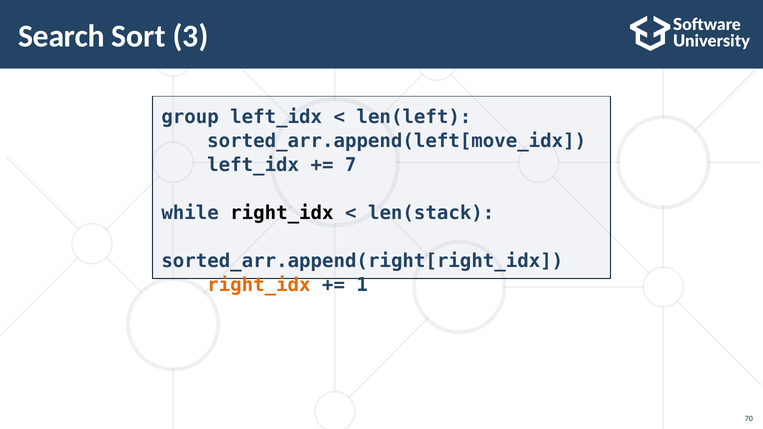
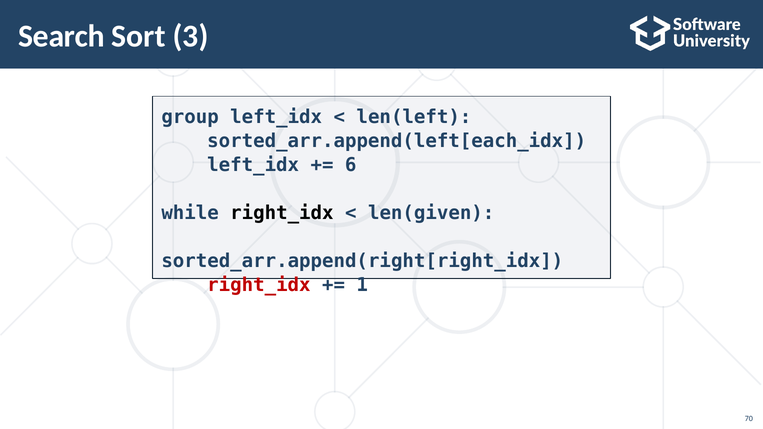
sorted_arr.append(left[move_idx: sorted_arr.append(left[move_idx -> sorted_arr.append(left[each_idx
7: 7 -> 6
len(stack: len(stack -> len(given
right_idx at (259, 285) colour: orange -> red
